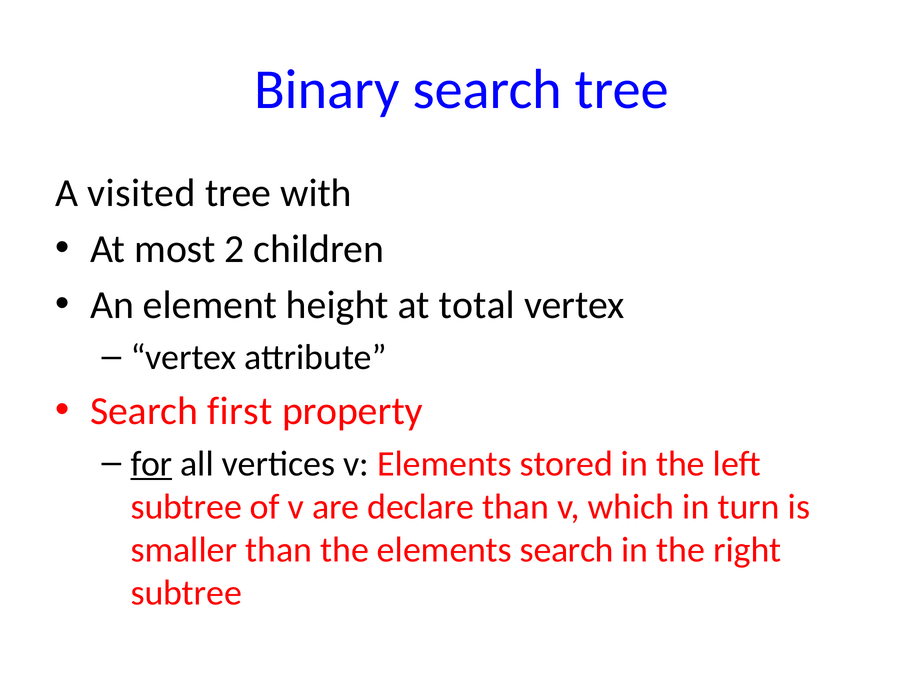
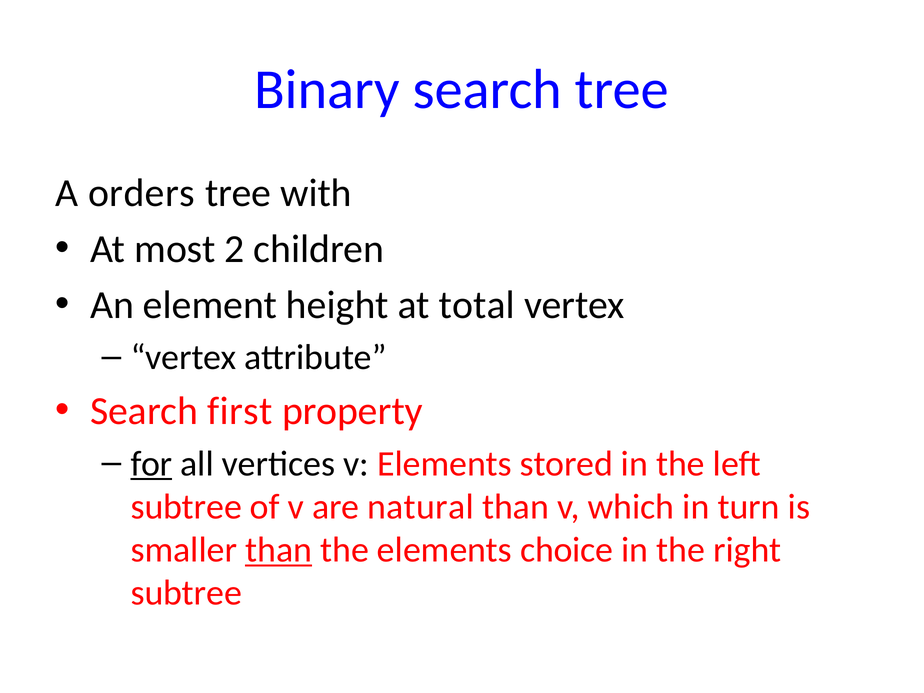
visited: visited -> orders
declare: declare -> natural
than at (279, 550) underline: none -> present
elements search: search -> choice
